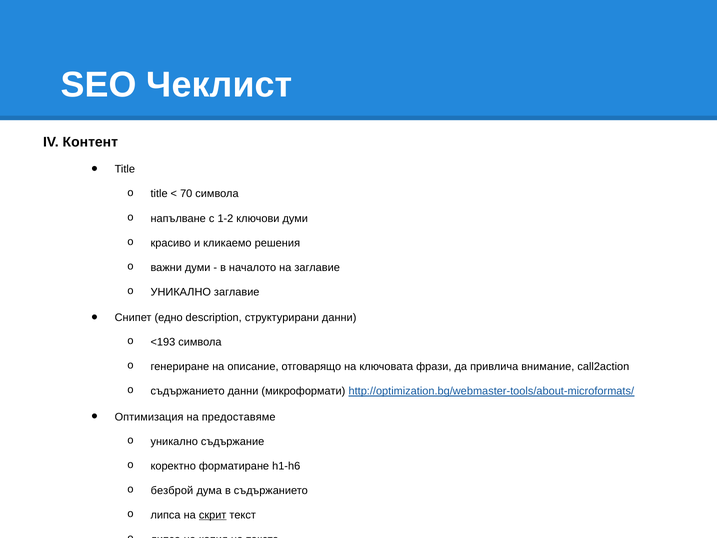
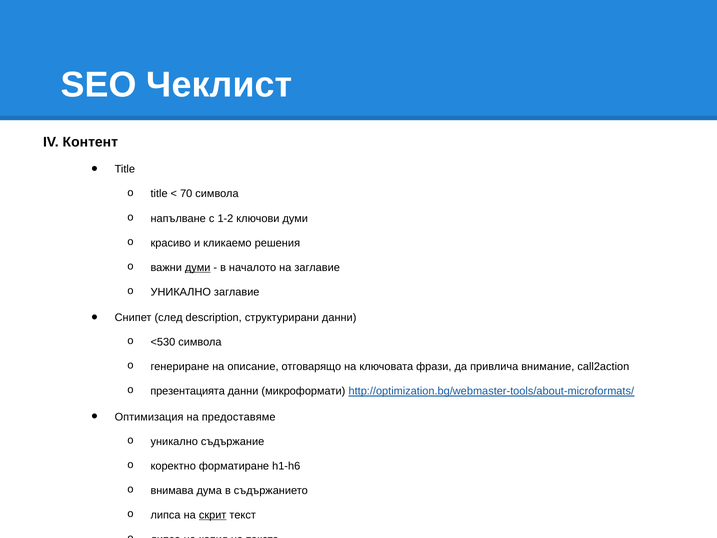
думи at (198, 267) underline: none -> present
едно: едно -> след
<193: <193 -> <530
съдържанието at (188, 391): съдържанието -> презентацията
безброй: безброй -> внимава
